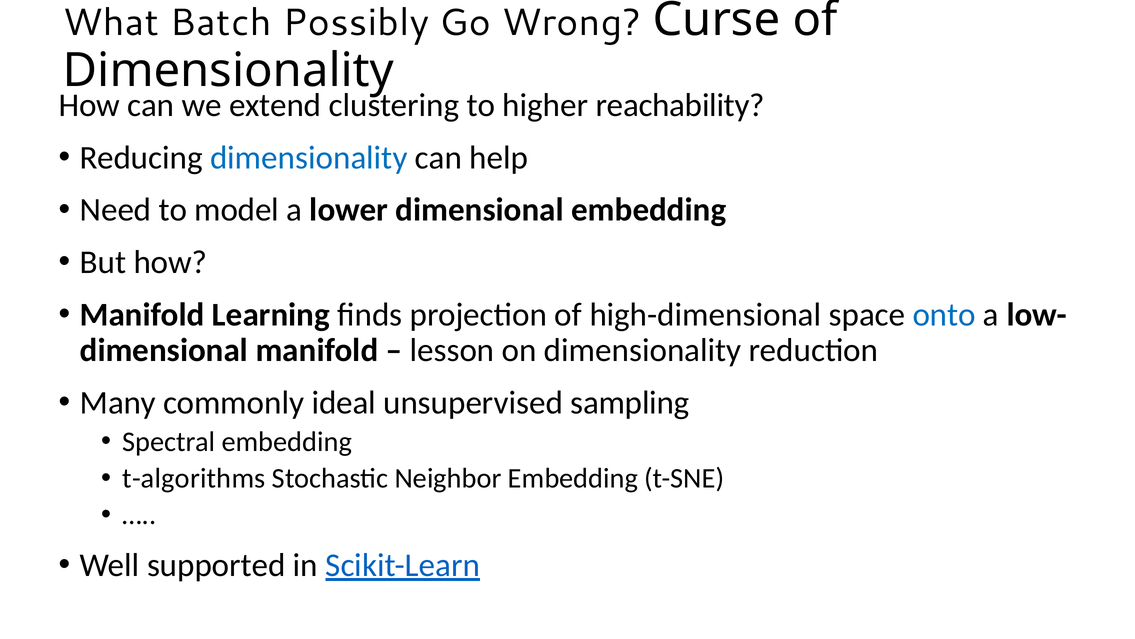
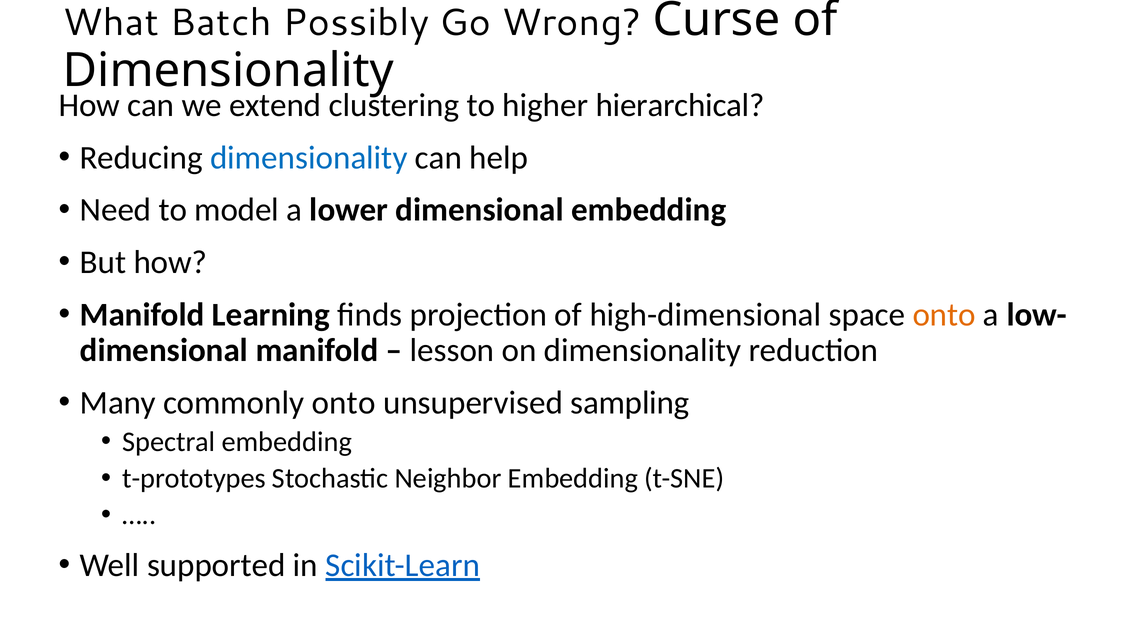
reachability: reachability -> hierarchical
onto at (944, 314) colour: blue -> orange
commonly ideal: ideal -> onto
t-algorithms: t-algorithms -> t-prototypes
